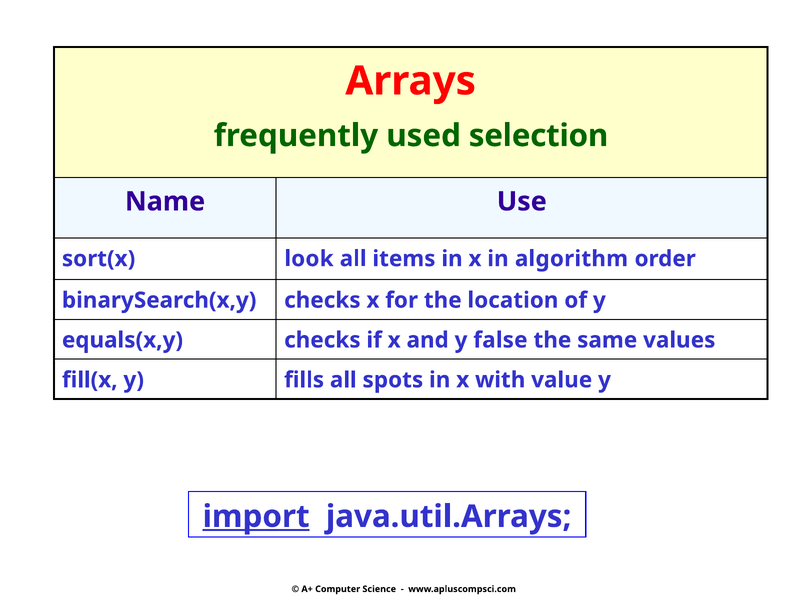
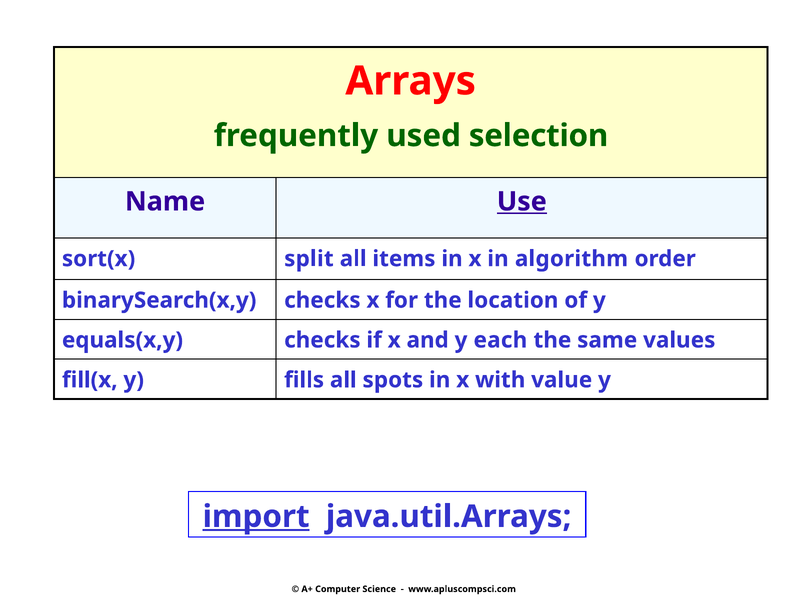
Use underline: none -> present
look: look -> split
false: false -> each
